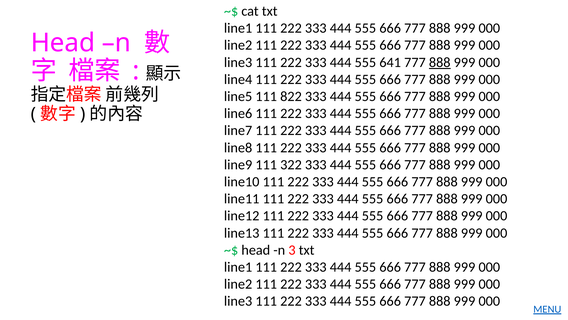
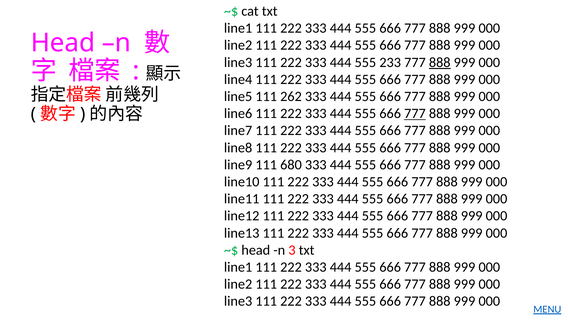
641: 641 -> 233
822: 822 -> 262
777 at (415, 113) underline: none -> present
322: 322 -> 680
